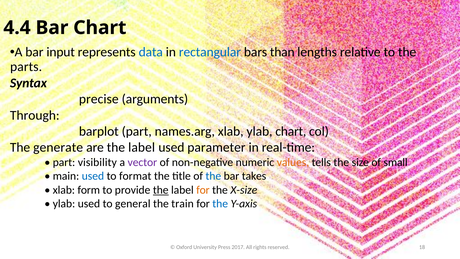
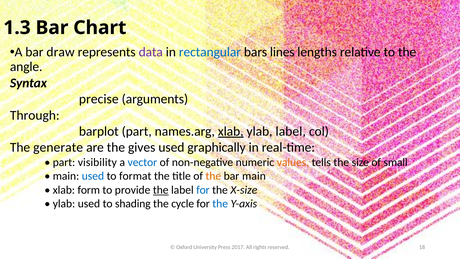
4.4: 4.4 -> 1.3
input: input -> draw
data colour: blue -> purple
than: than -> lines
parts: parts -> angle
xlab at (231, 131) underline: none -> present
ylab chart: chart -> label
are the label: label -> gives
parameter: parameter -> graphically
vector colour: purple -> blue
the at (213, 176) colour: blue -> orange
bar takes: takes -> main
for at (203, 190) colour: orange -> blue
general: general -> shading
train: train -> cycle
